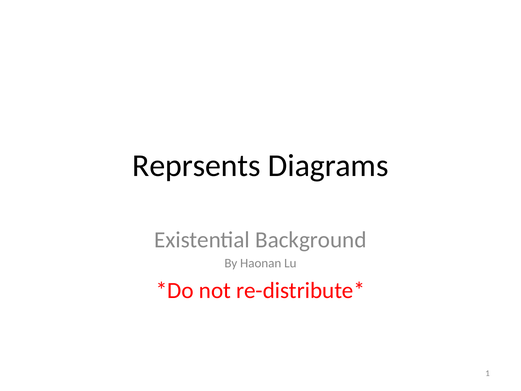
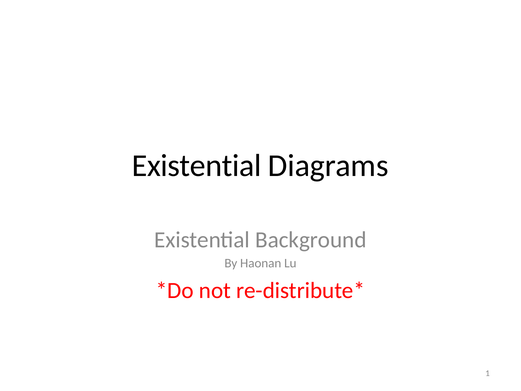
Reprsents at (196, 165): Reprsents -> Existential
